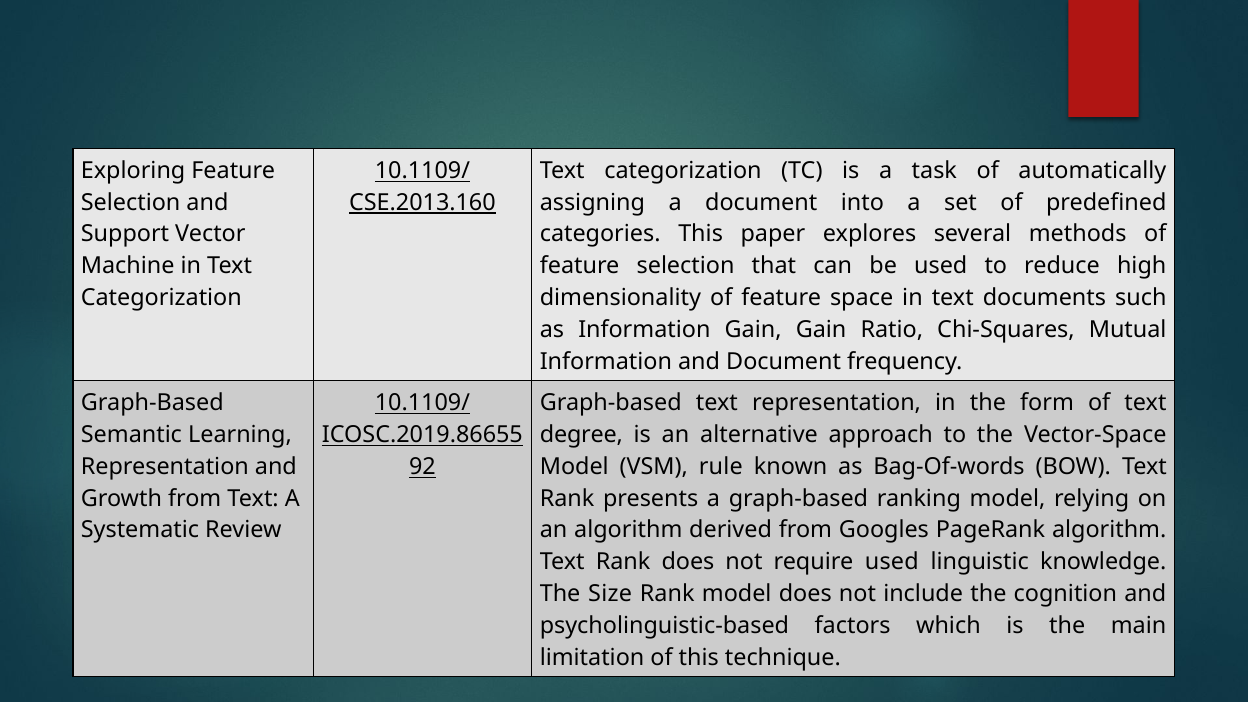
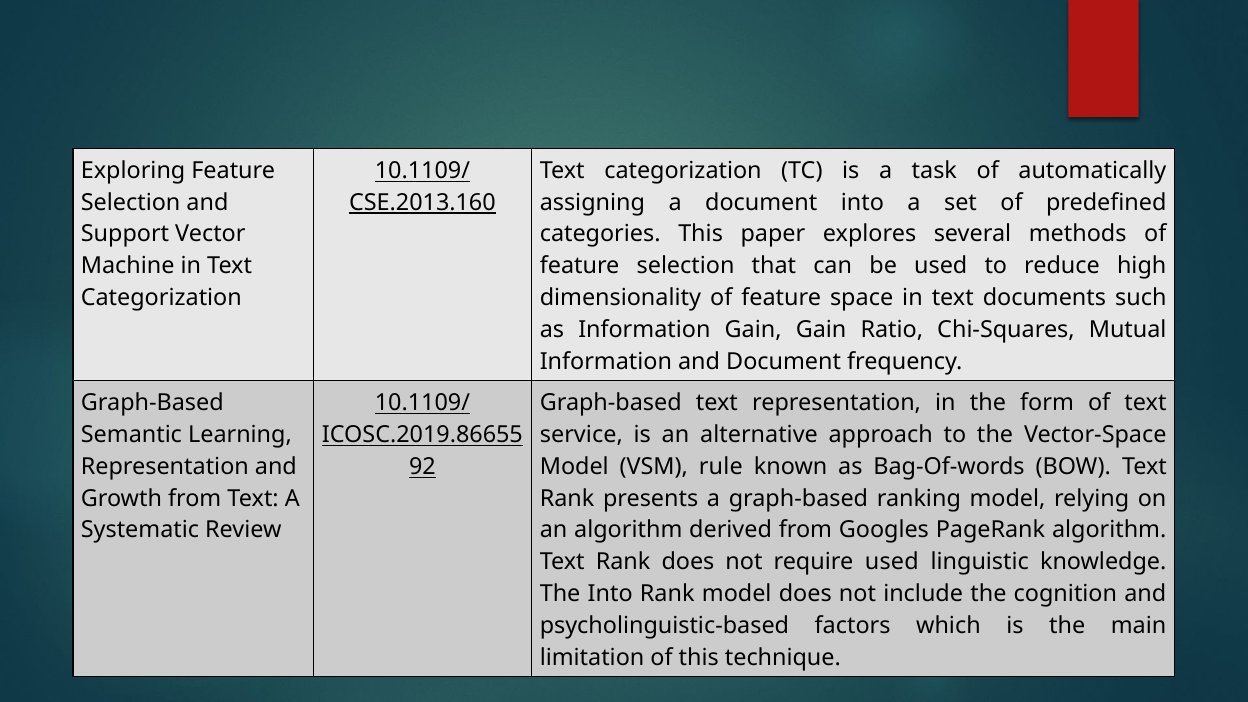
degree: degree -> service
The Size: Size -> Into
